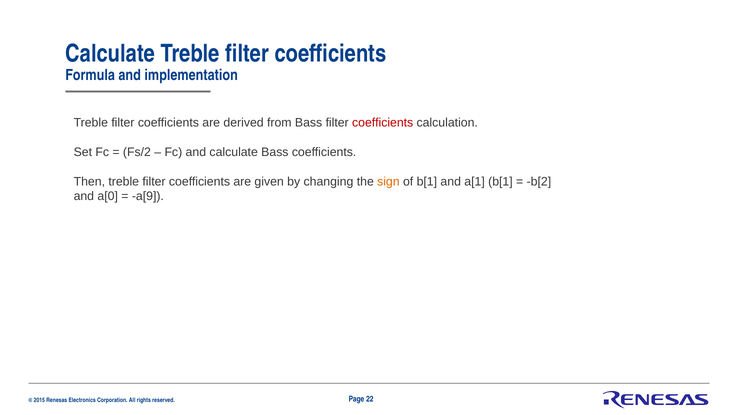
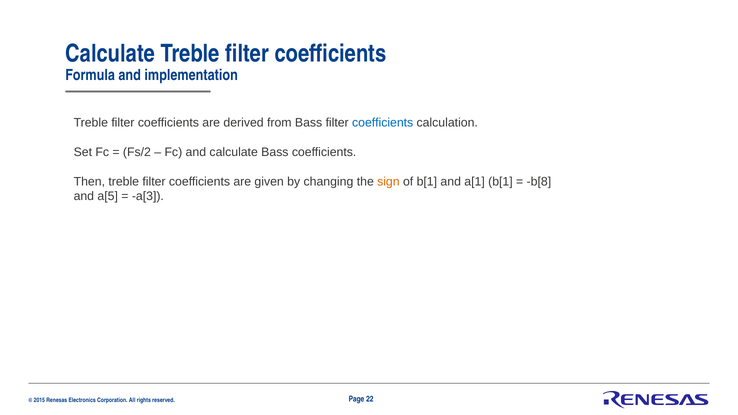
coefficients at (383, 123) colour: red -> blue
b[2: b[2 -> b[8
a[0: a[0 -> a[5
a[9: a[9 -> a[3
